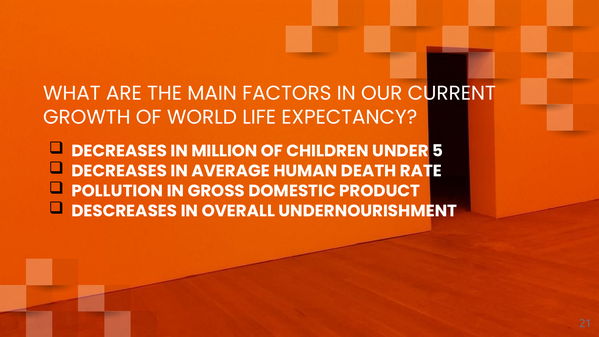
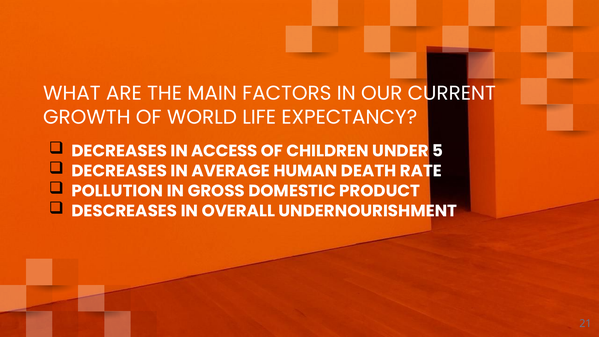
MILLION: MILLION -> ACCESS
